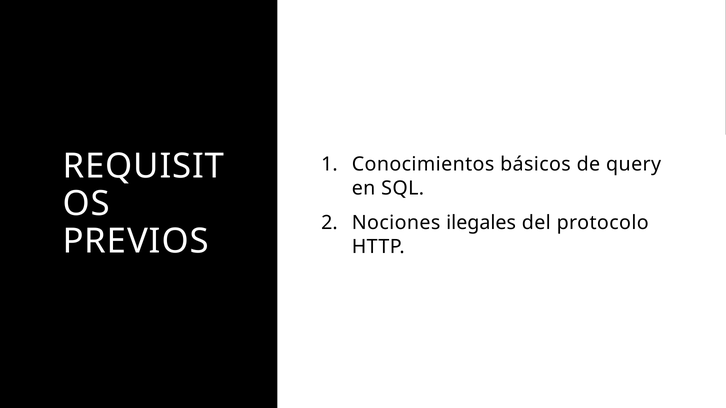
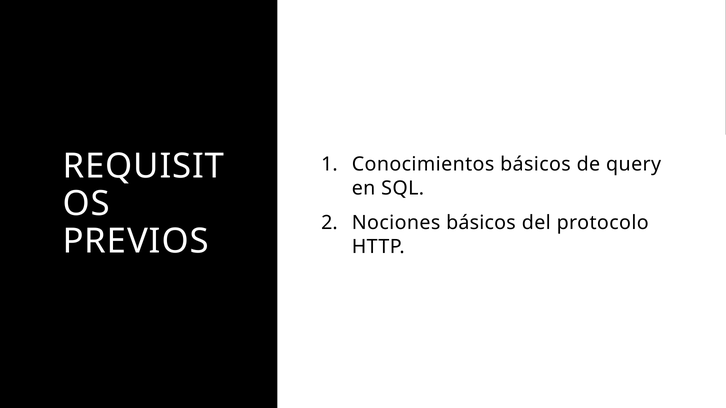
Nociones ilegales: ilegales -> básicos
